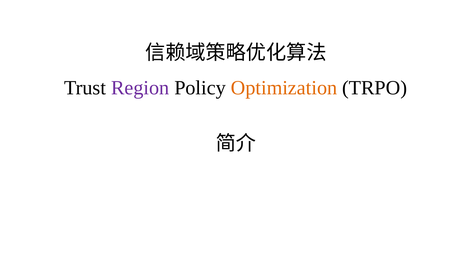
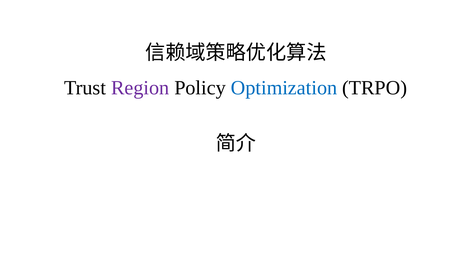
Optimization colour: orange -> blue
